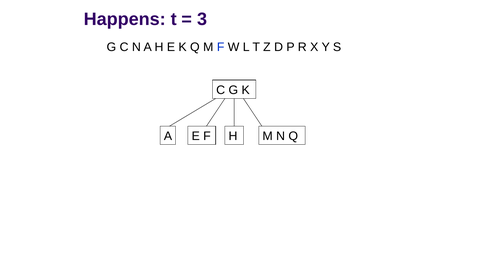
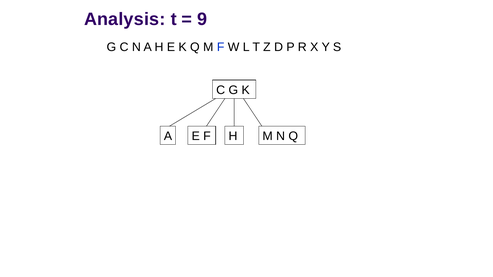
Happens: Happens -> Analysis
3: 3 -> 9
